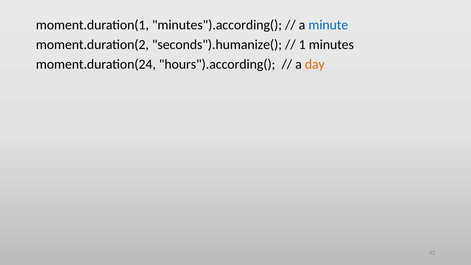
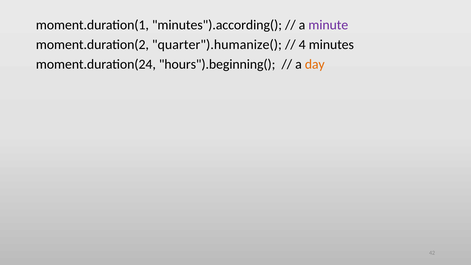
minute colour: blue -> purple
seconds").humanize(: seconds").humanize( -> quarter").humanize(
1: 1 -> 4
hours").according(: hours").according( -> hours").beginning(
